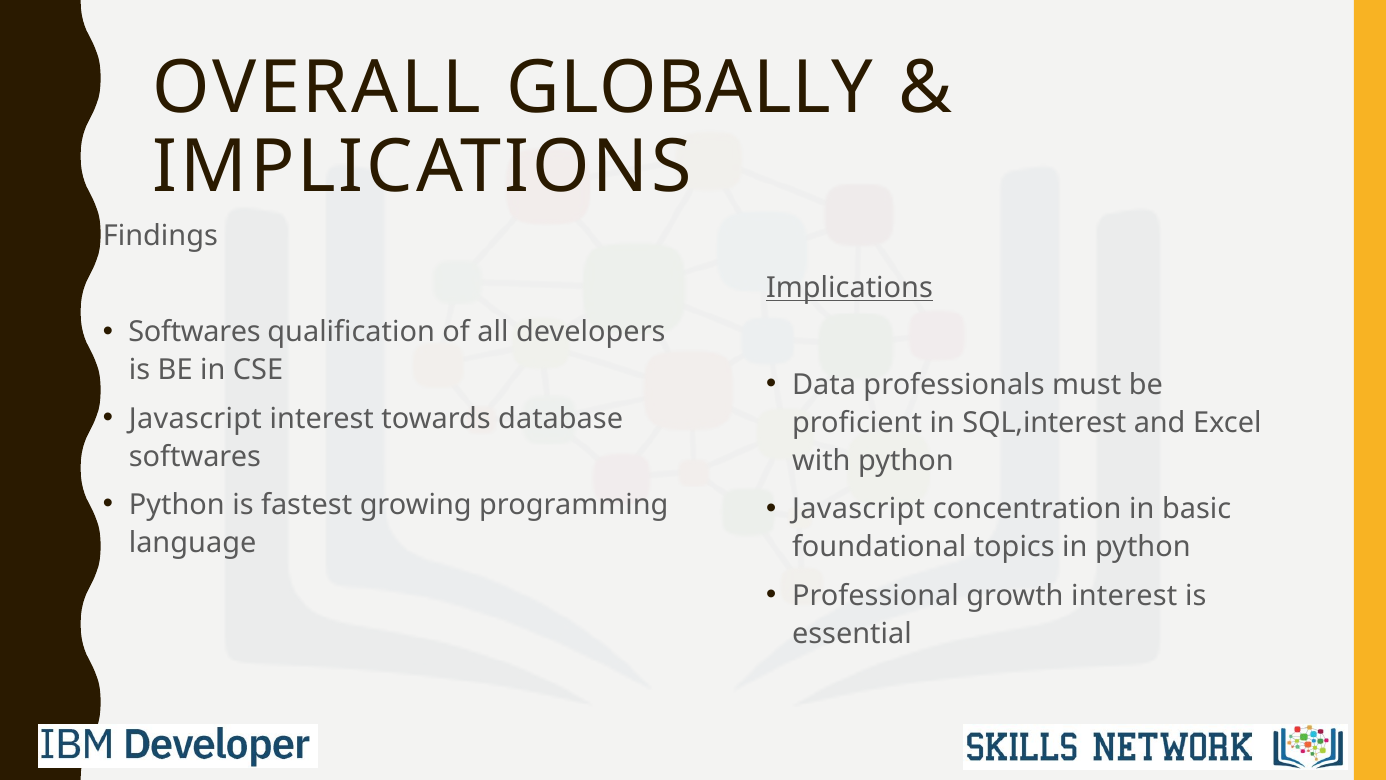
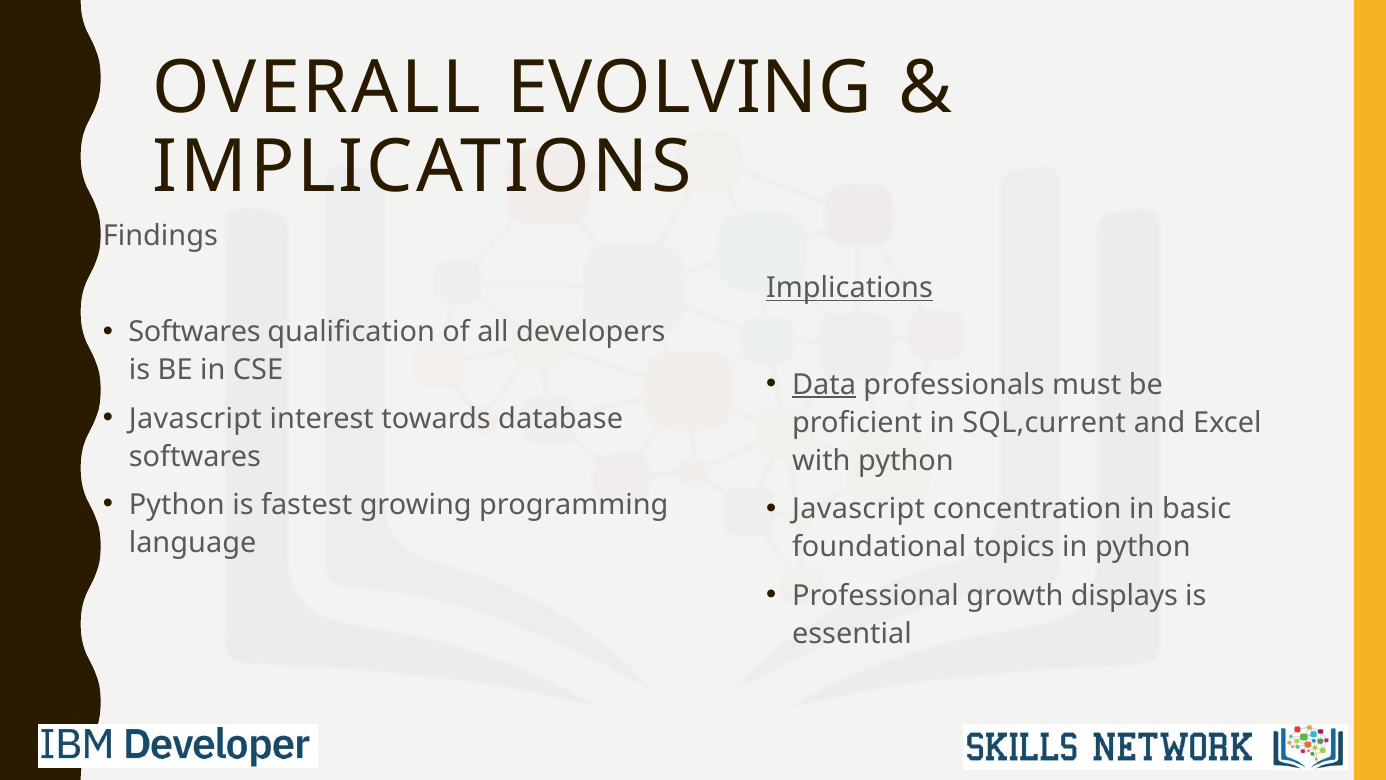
GLOBALLY: GLOBALLY -> EVOLVING
Data underline: none -> present
SQL,interest: SQL,interest -> SQL,current
growth interest: interest -> displays
